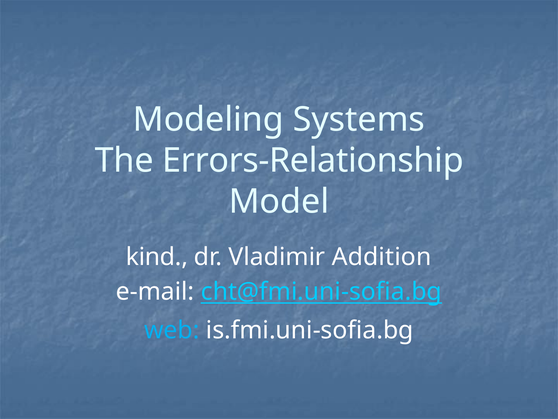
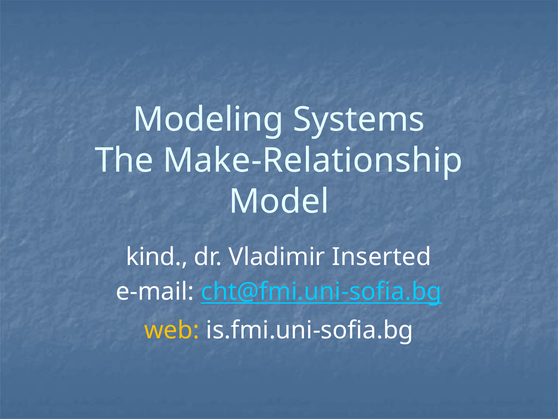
Errors-Relationship: Errors-Relationship -> Make-Relationship
Addition: Addition -> Inserted
web colour: light blue -> yellow
